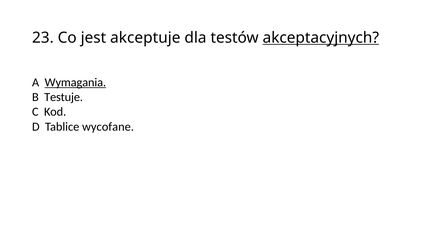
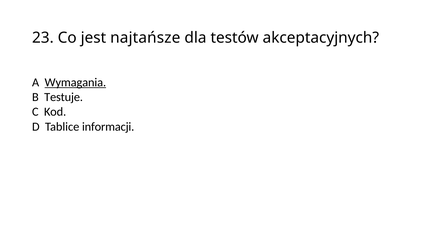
akceptuje: akceptuje -> najtańsze
akceptacyjnych underline: present -> none
wycofane: wycofane -> informacji
